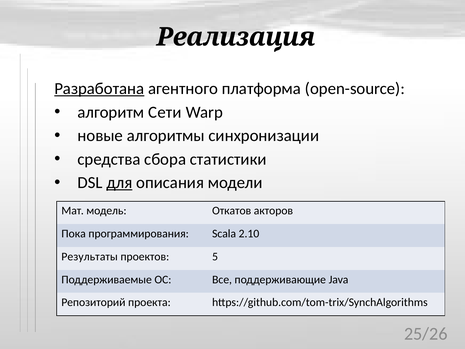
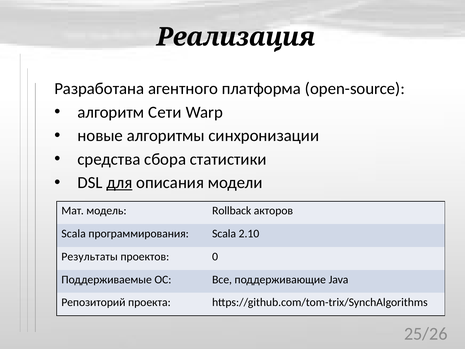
Разработана underline: present -> none
Откатов: Откатов -> Rollback
Пока at (74, 234): Пока -> Scala
5: 5 -> 0
